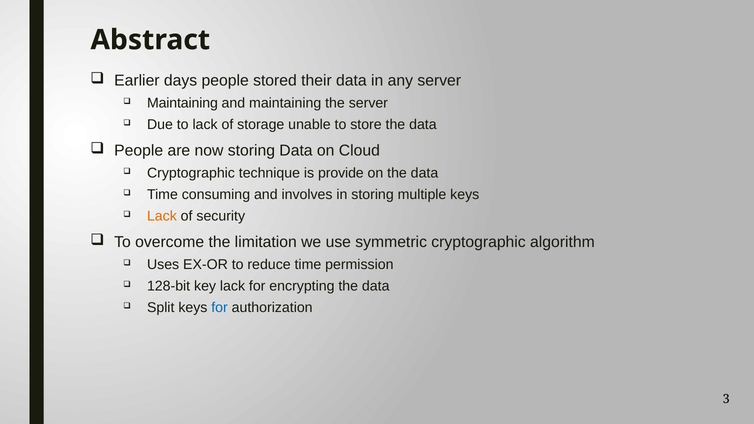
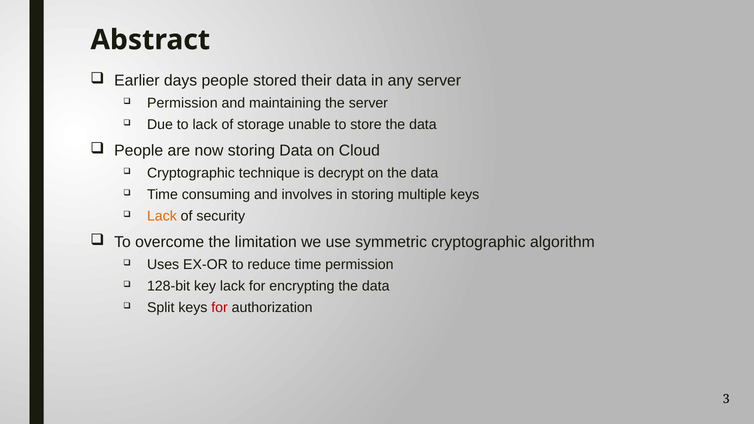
Maintaining at (182, 103): Maintaining -> Permission
provide: provide -> decrypt
for at (220, 307) colour: blue -> red
